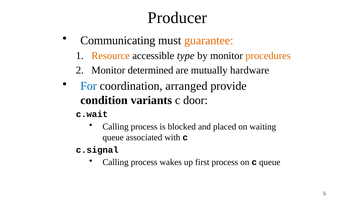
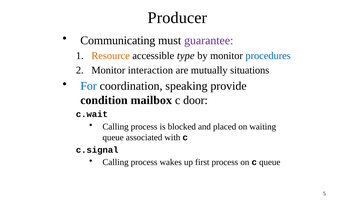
guarantee colour: orange -> purple
procedures colour: orange -> blue
determined: determined -> interaction
hardware: hardware -> situations
arranged: arranged -> speaking
variants: variants -> mailbox
